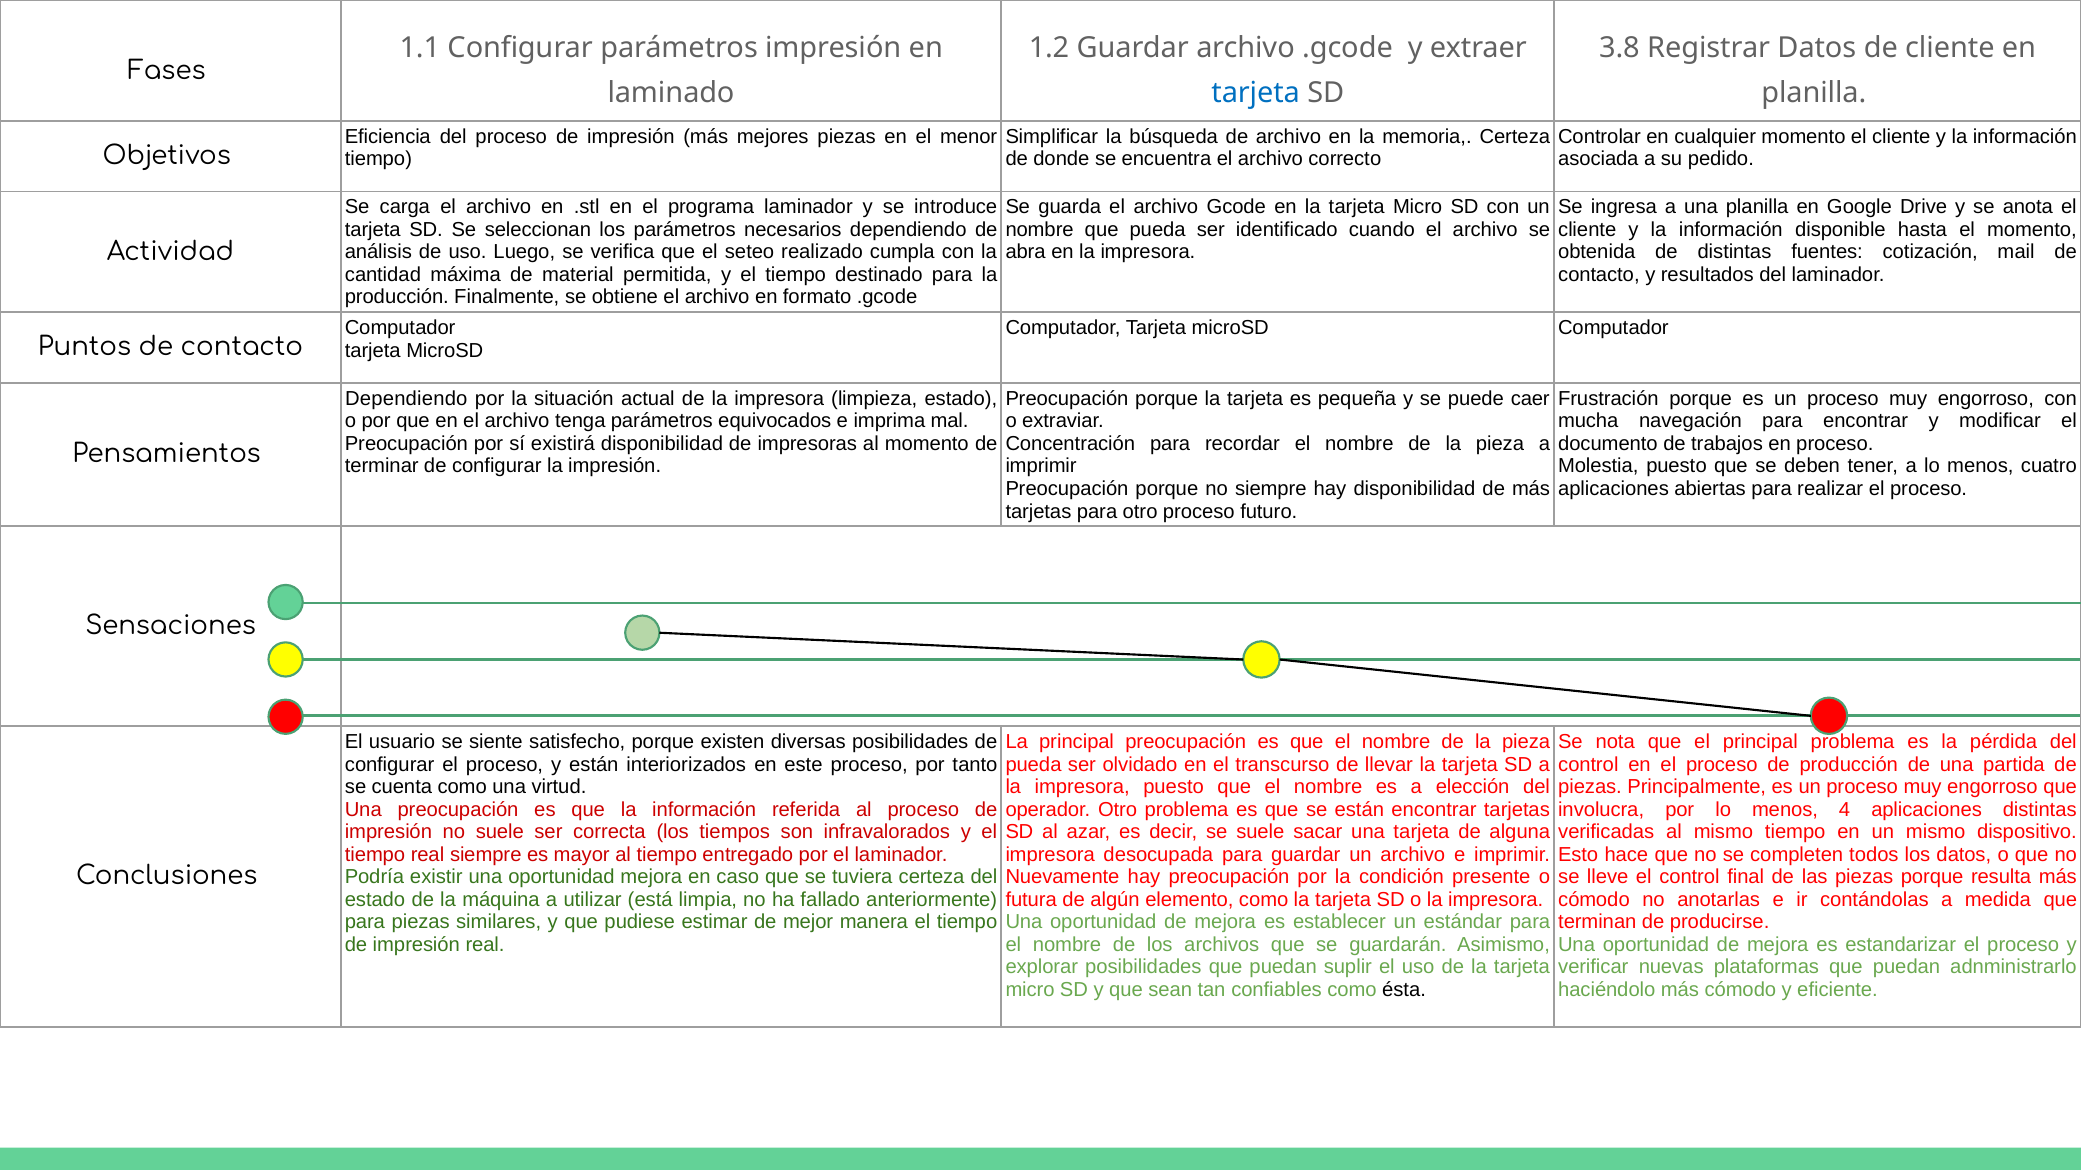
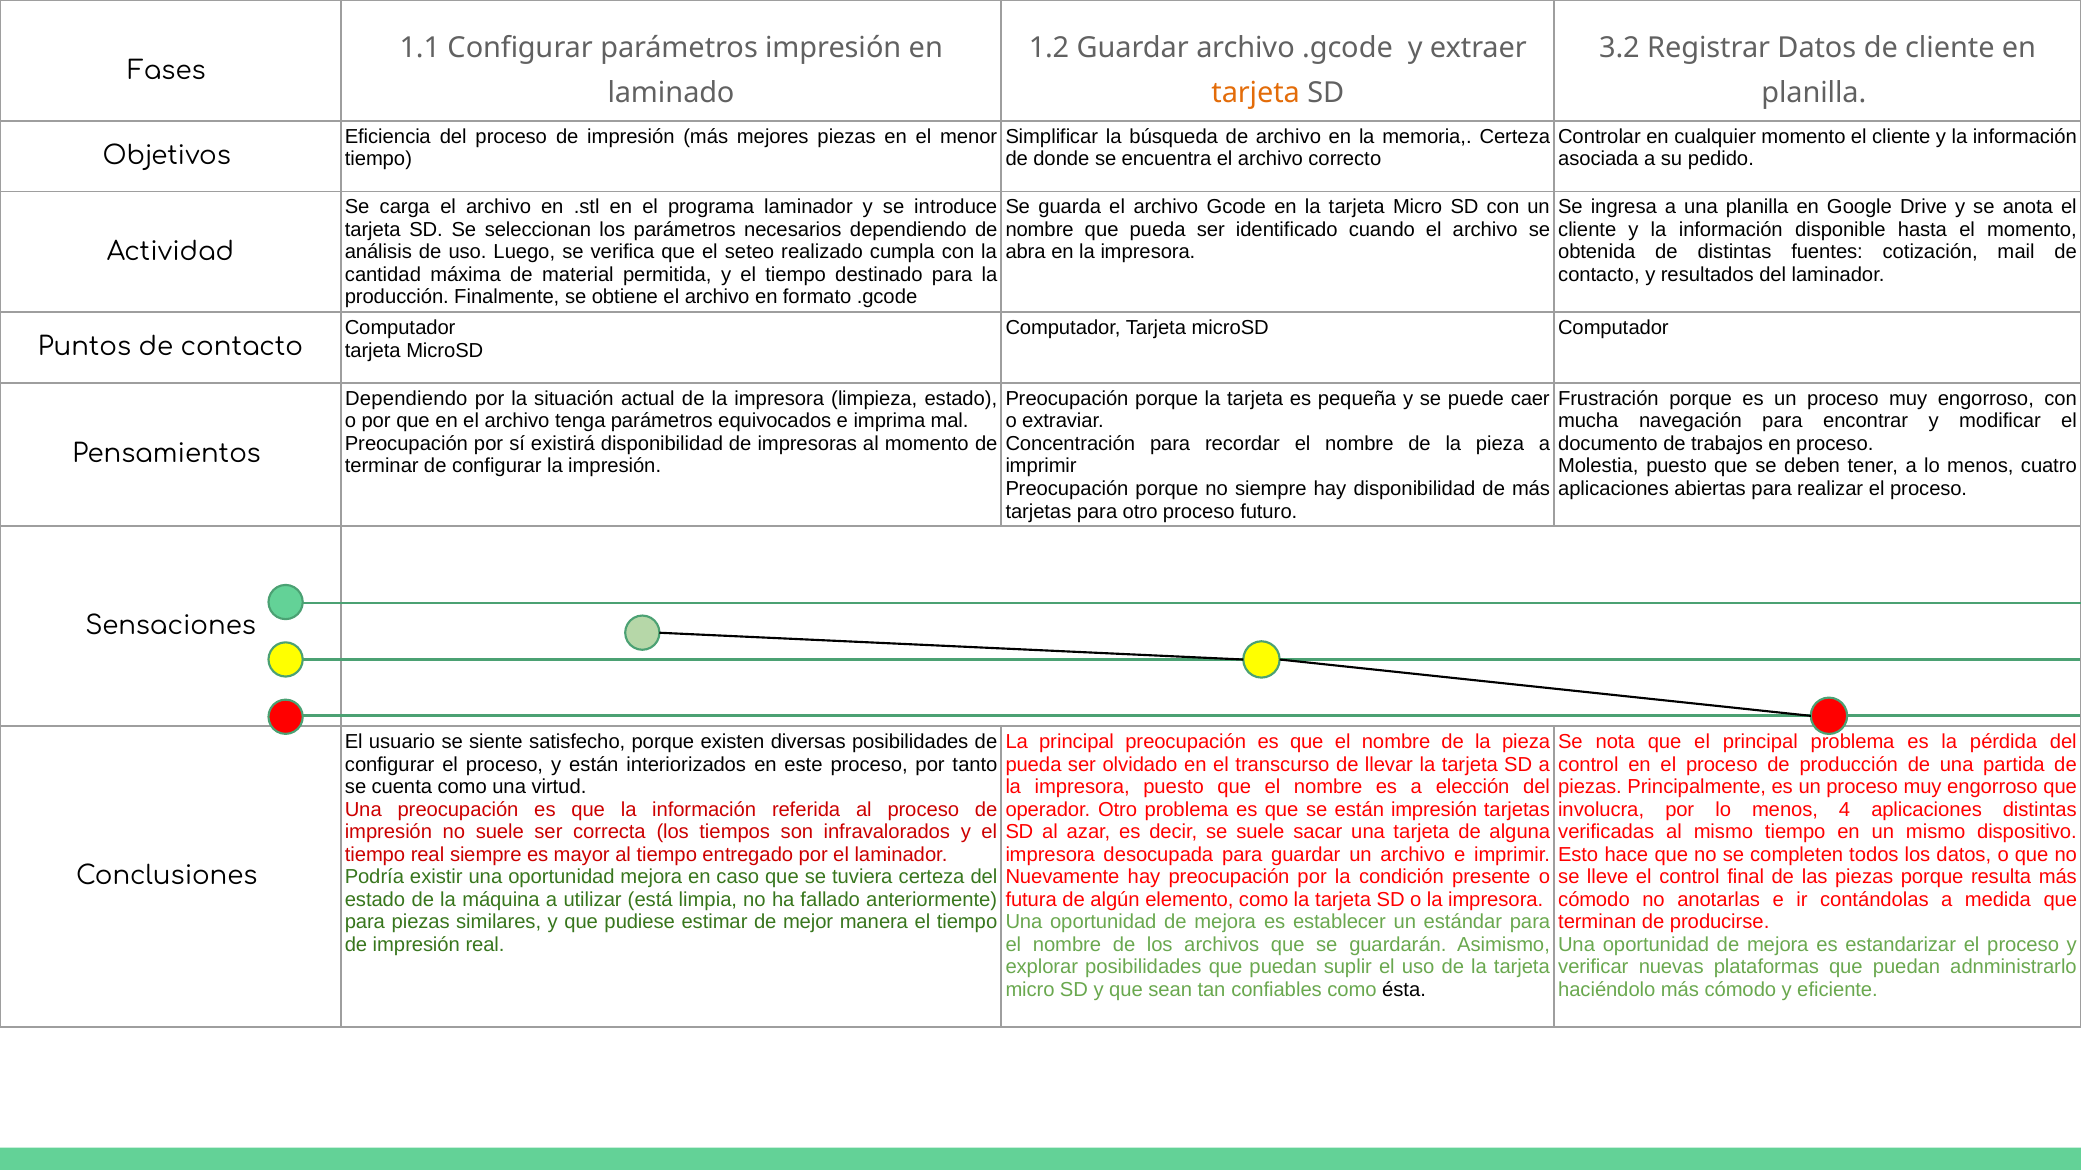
3.8: 3.8 -> 3.2
tarjeta at (1256, 93) colour: blue -> orange
están encontrar: encontrar -> impresión
